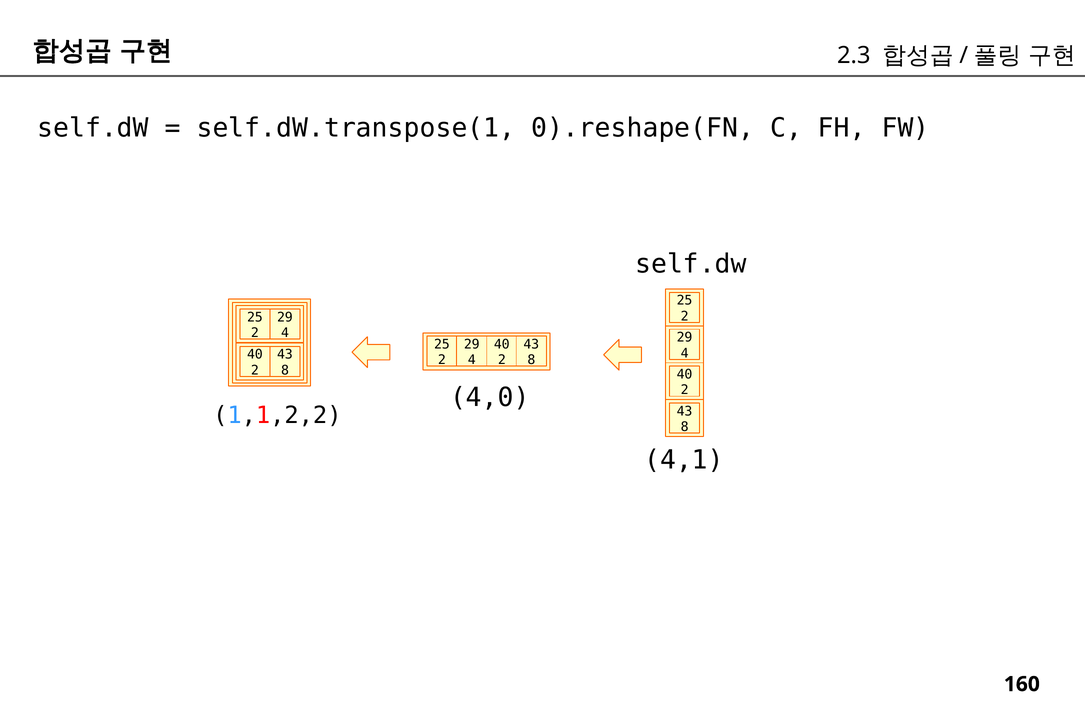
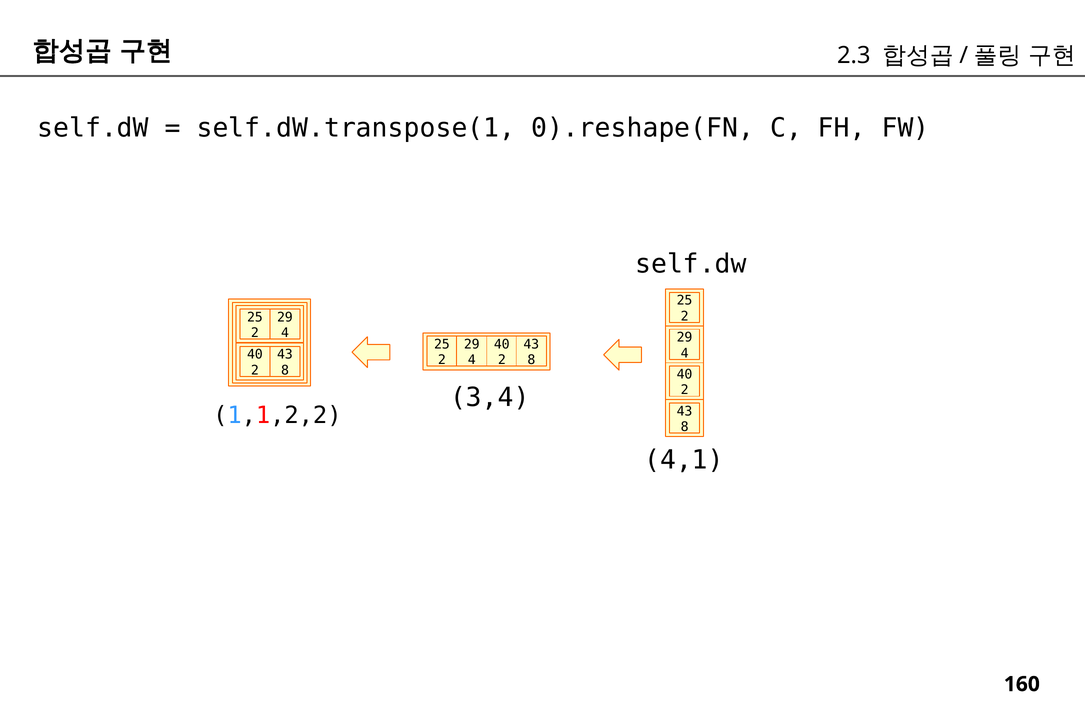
4,0: 4,0 -> 3,4
